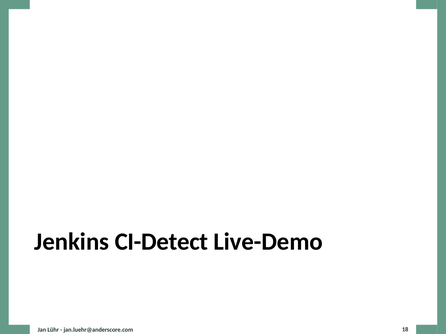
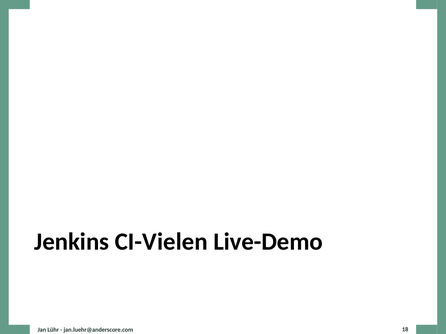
CI-Detect: CI-Detect -> CI-Vielen
